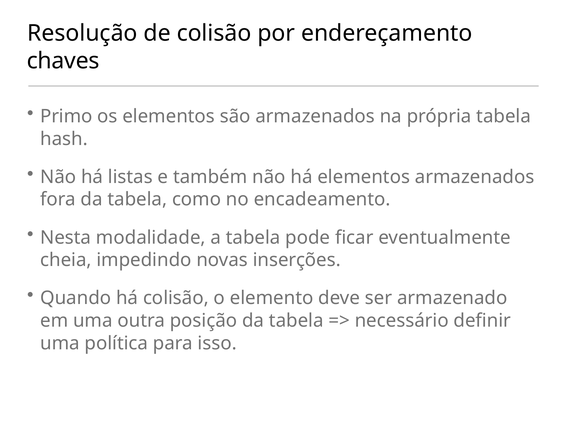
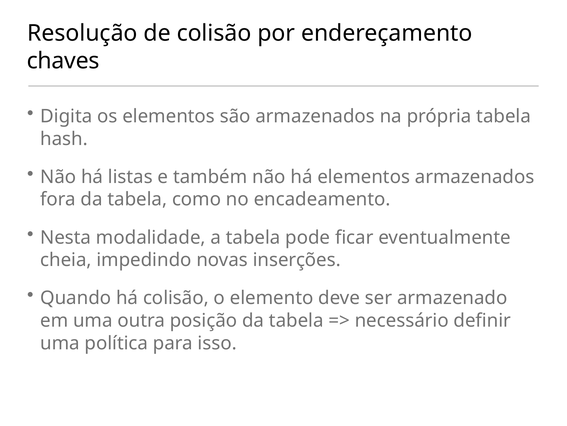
Primo: Primo -> Digita
